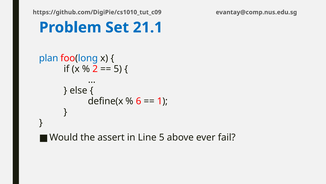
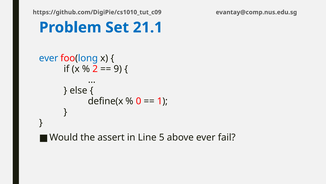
plan at (49, 58): plan -> ever
5 at (118, 69): 5 -> 9
6: 6 -> 0
